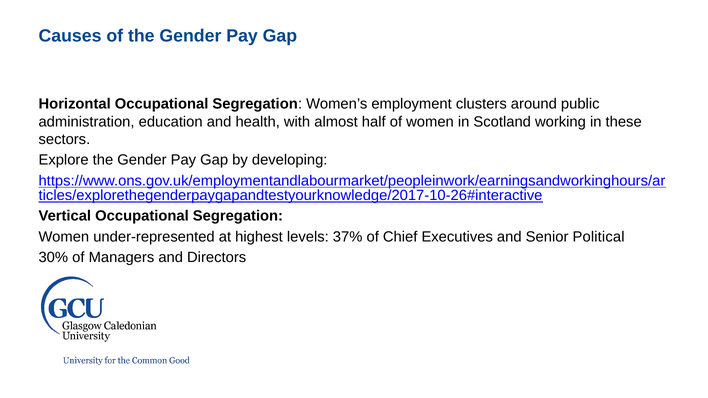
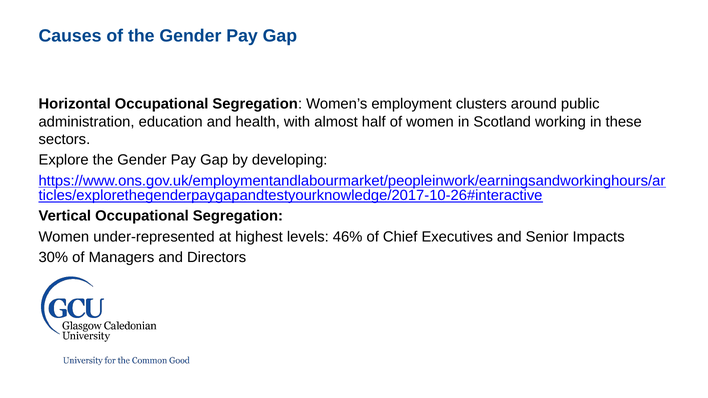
37%: 37% -> 46%
Political: Political -> Impacts
